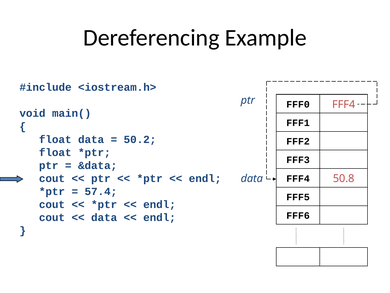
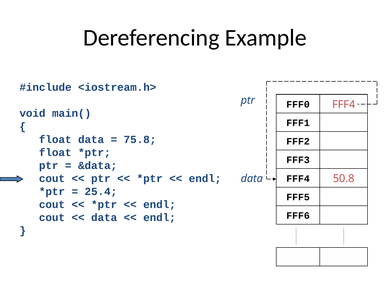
50.2: 50.2 -> 75.8
57.4: 57.4 -> 25.4
